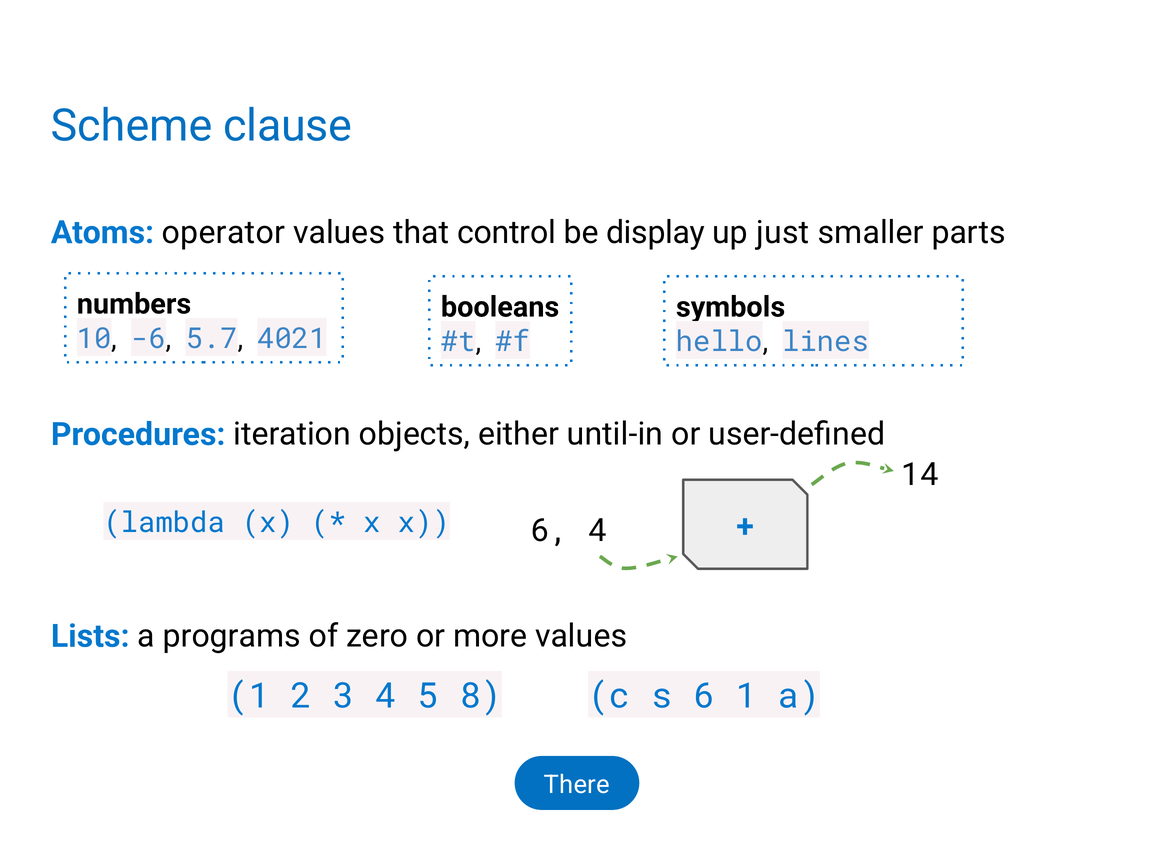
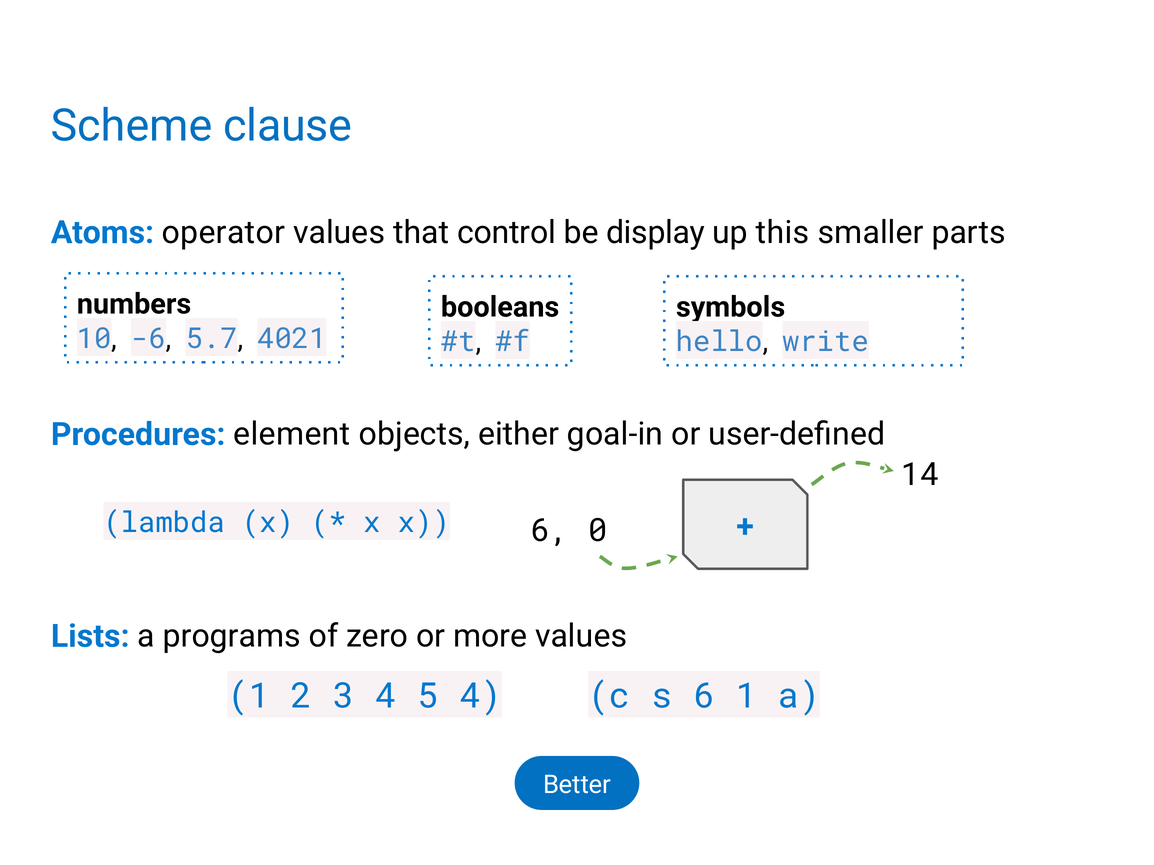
just: just -> this
lines: lines -> write
iteration: iteration -> element
until-in: until-in -> goal-in
6 4: 4 -> 0
5 8: 8 -> 4
There: There -> Better
